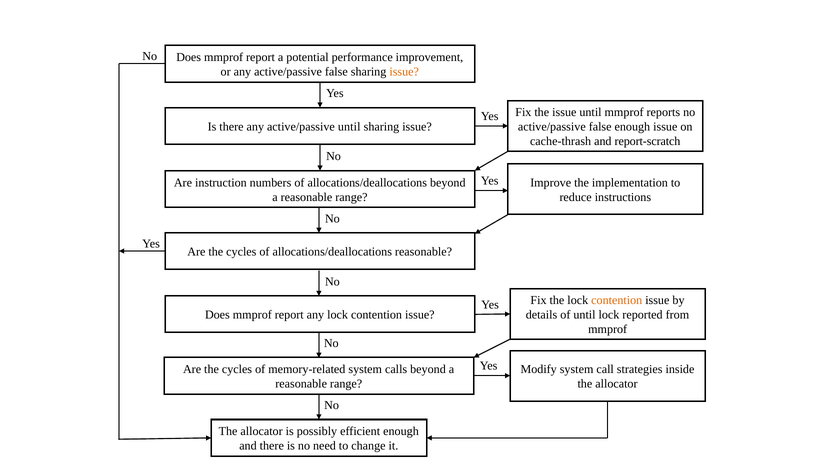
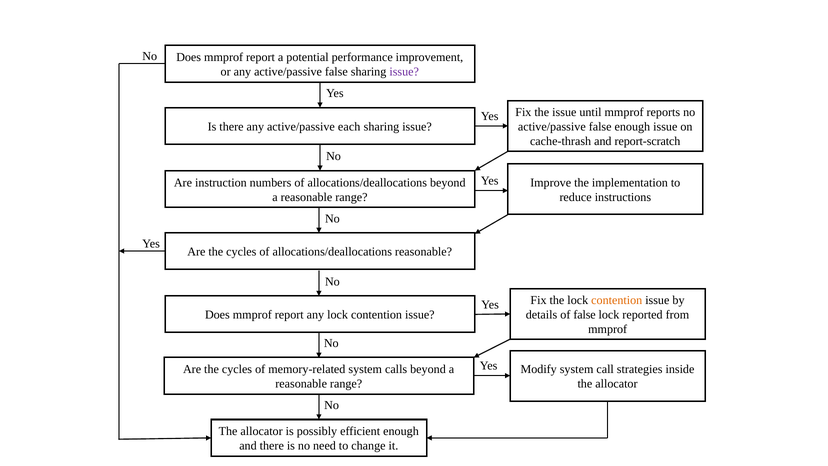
issue at (404, 72) colour: orange -> purple
active/passive until: until -> each
of until: until -> false
